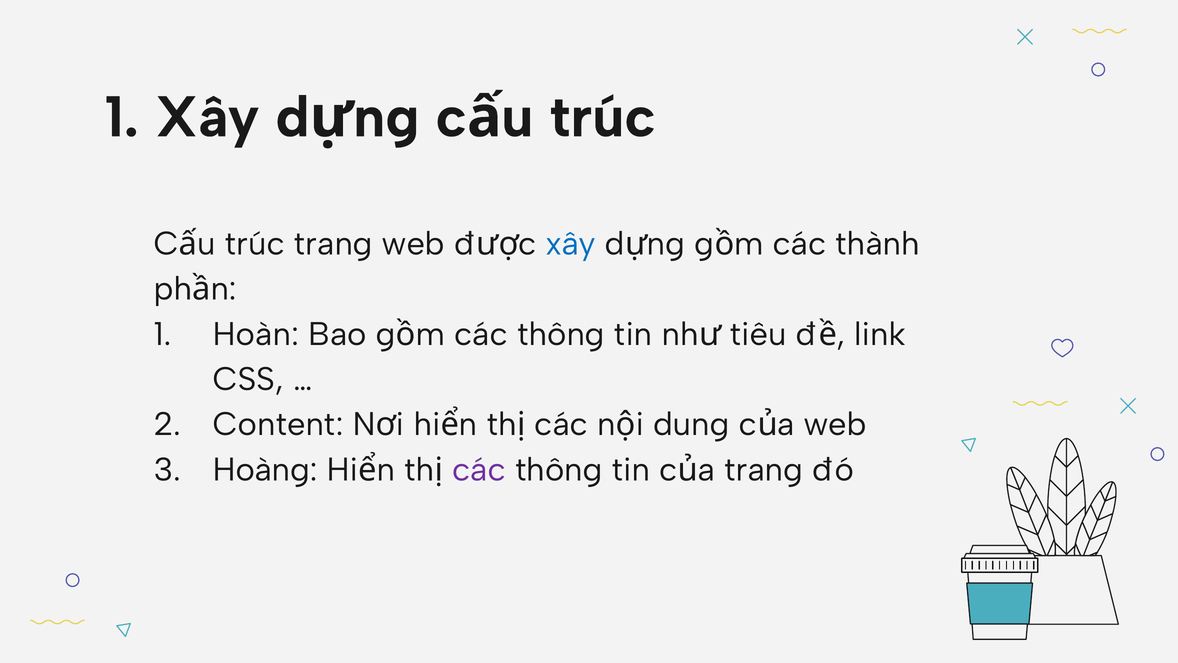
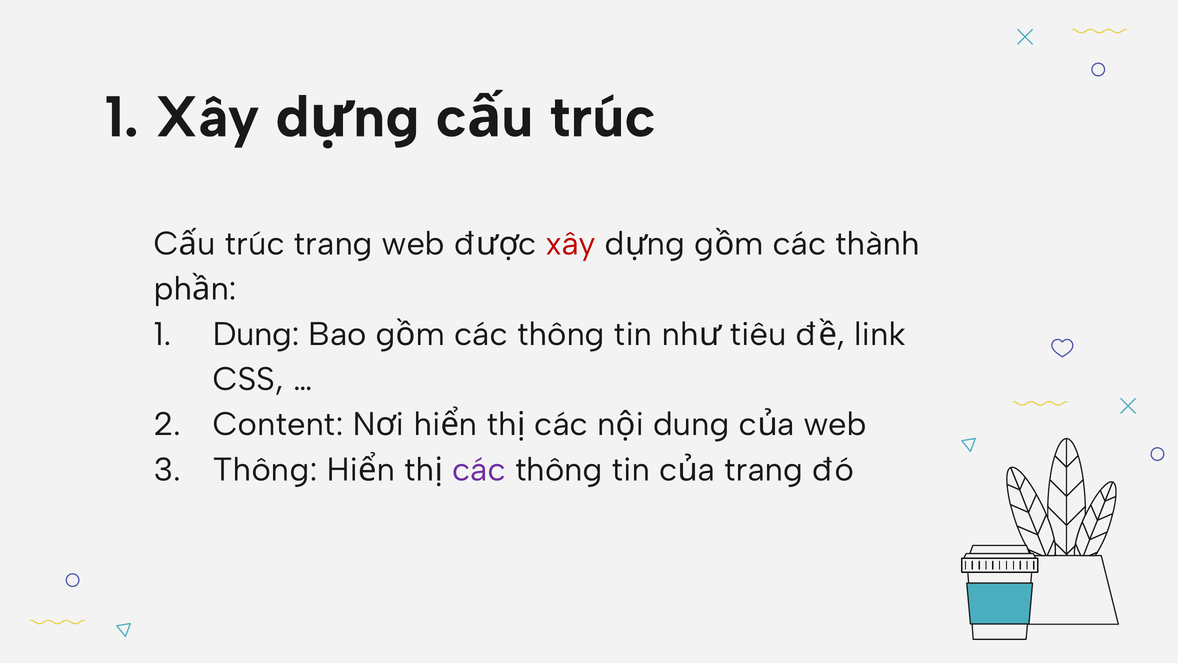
xây at (571, 244) colour: blue -> red
1 Hoàn: Hoàn -> Dung
Hoàng at (265, 470): Hoàng -> Thông
